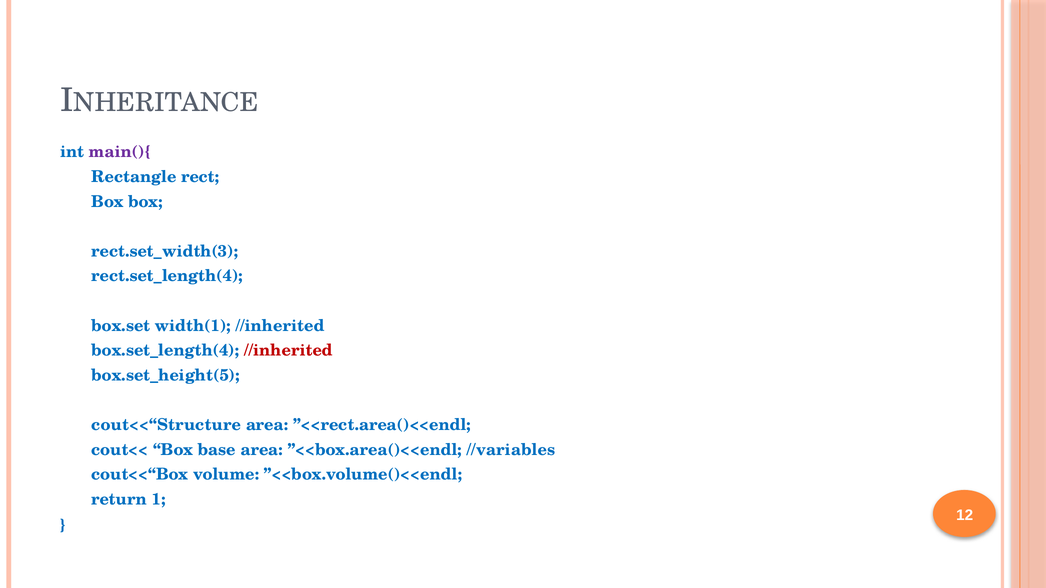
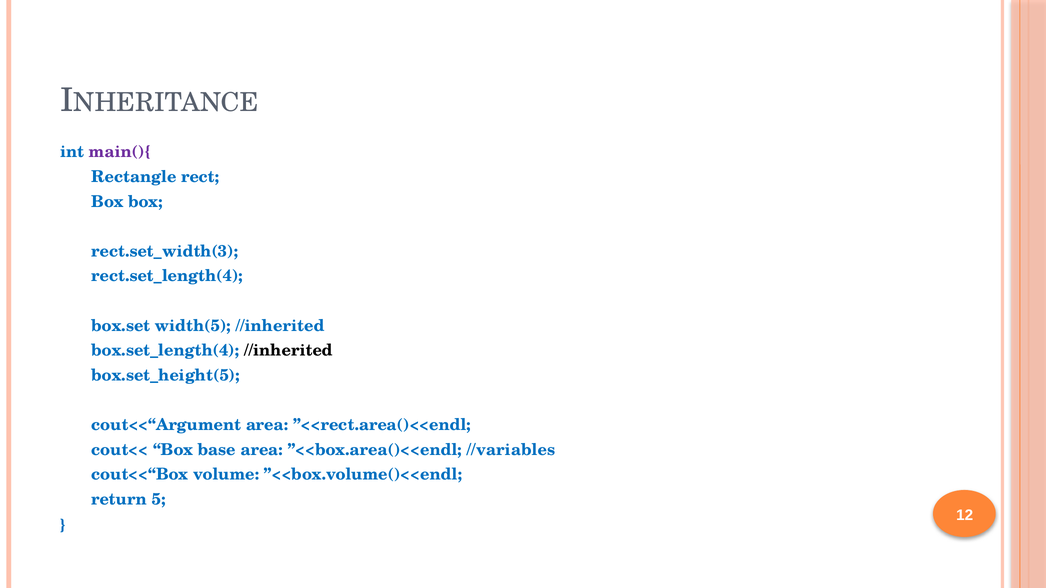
width(1: width(1 -> width(5
//inherited at (288, 351) colour: red -> black
cout<<“Structure: cout<<“Structure -> cout<<“Argument
1: 1 -> 5
